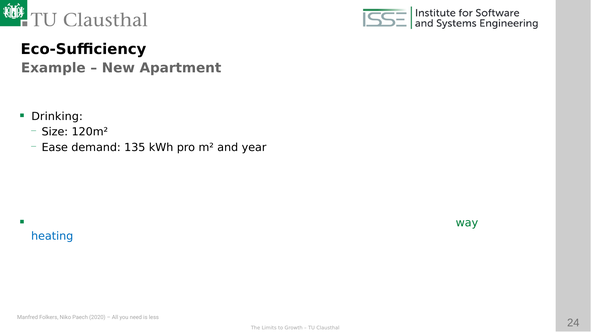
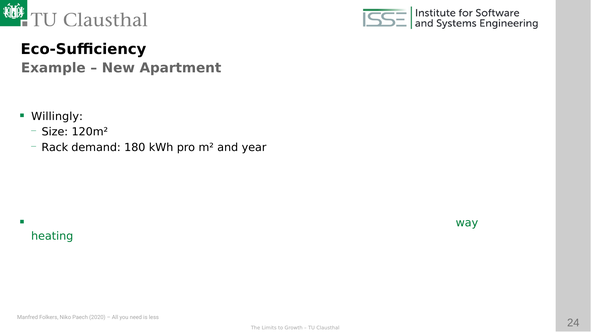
Drinking: Drinking -> Willingly
Ease: Ease -> Rack
135: 135 -> 180
heating at (52, 236) colour: blue -> green
